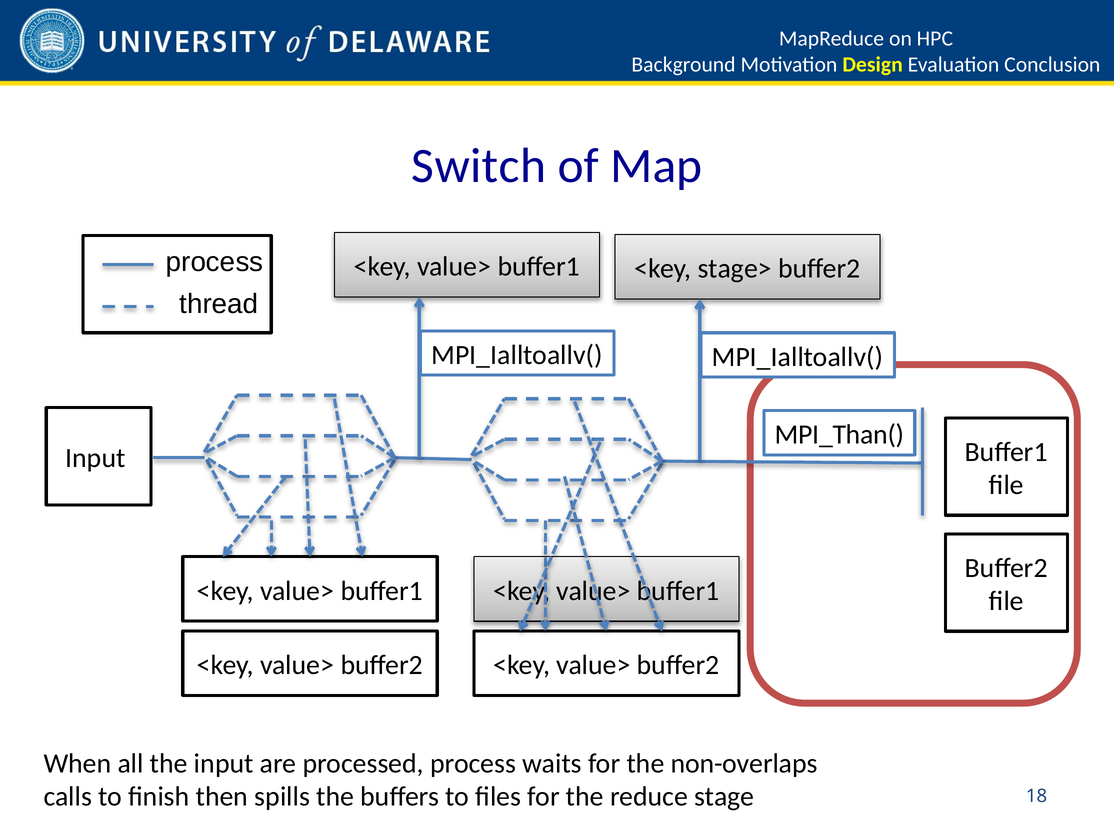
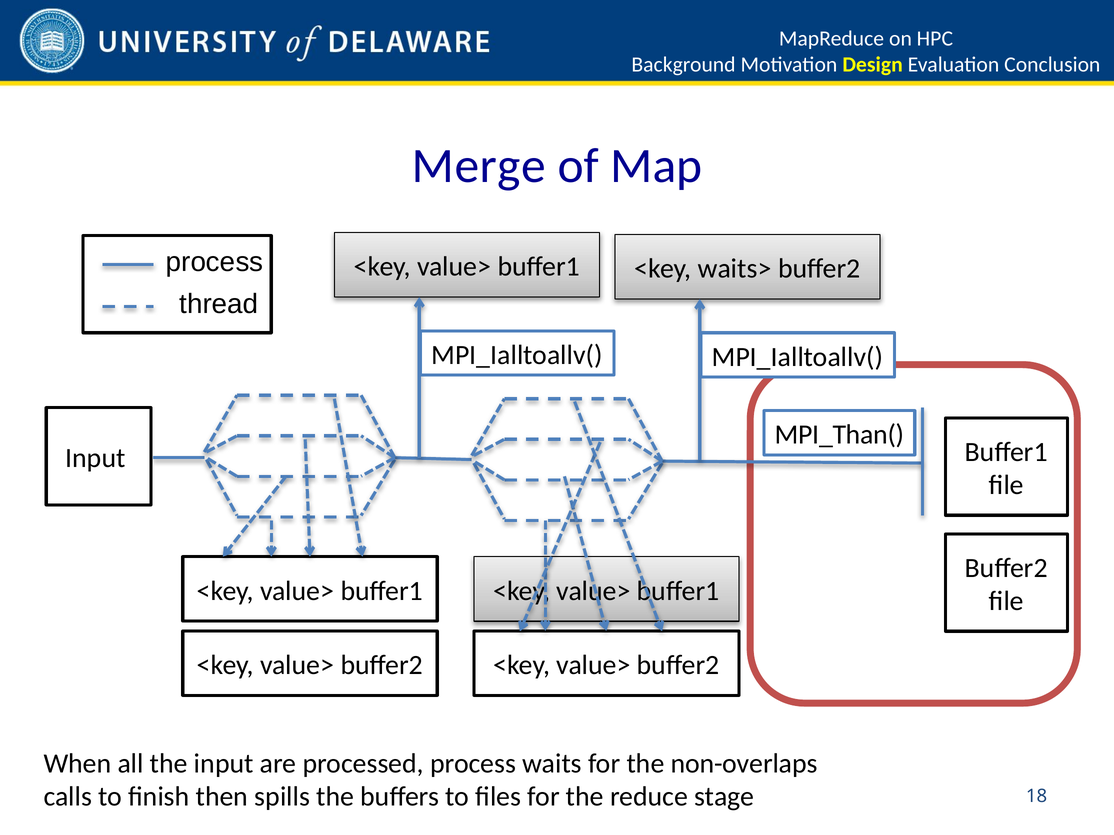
Switch: Switch -> Merge
stage>: stage> -> waits>
